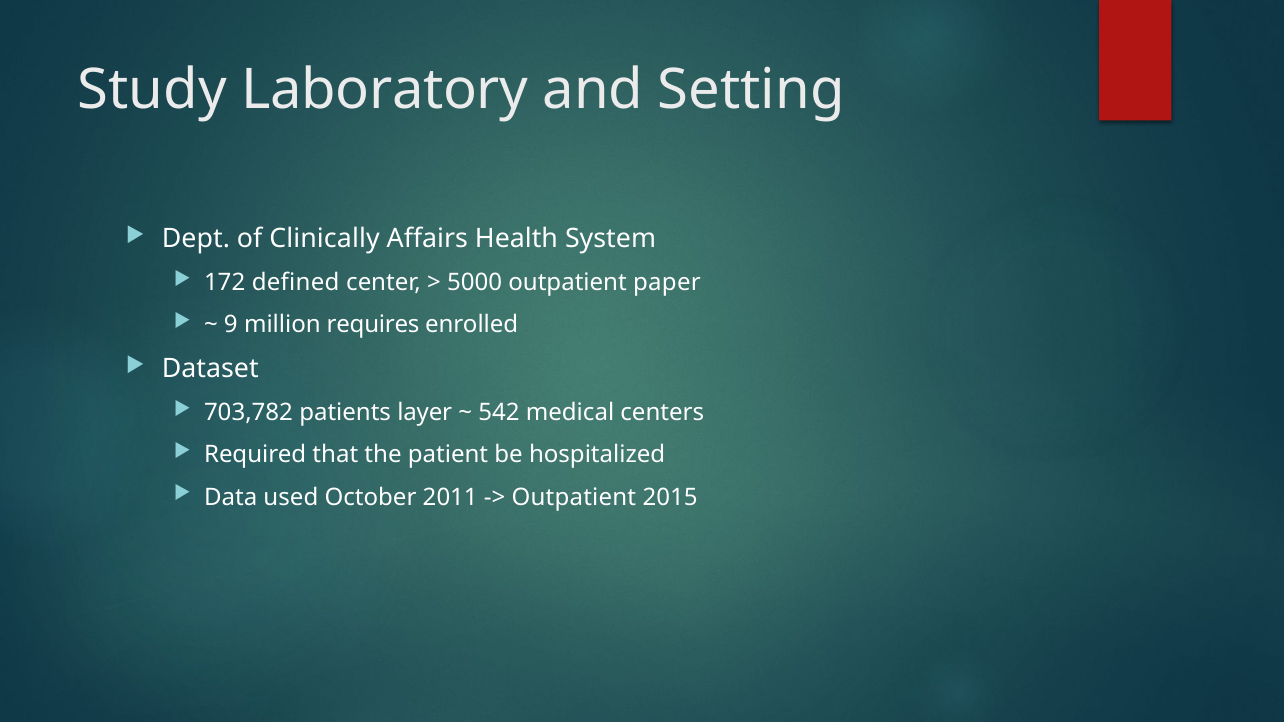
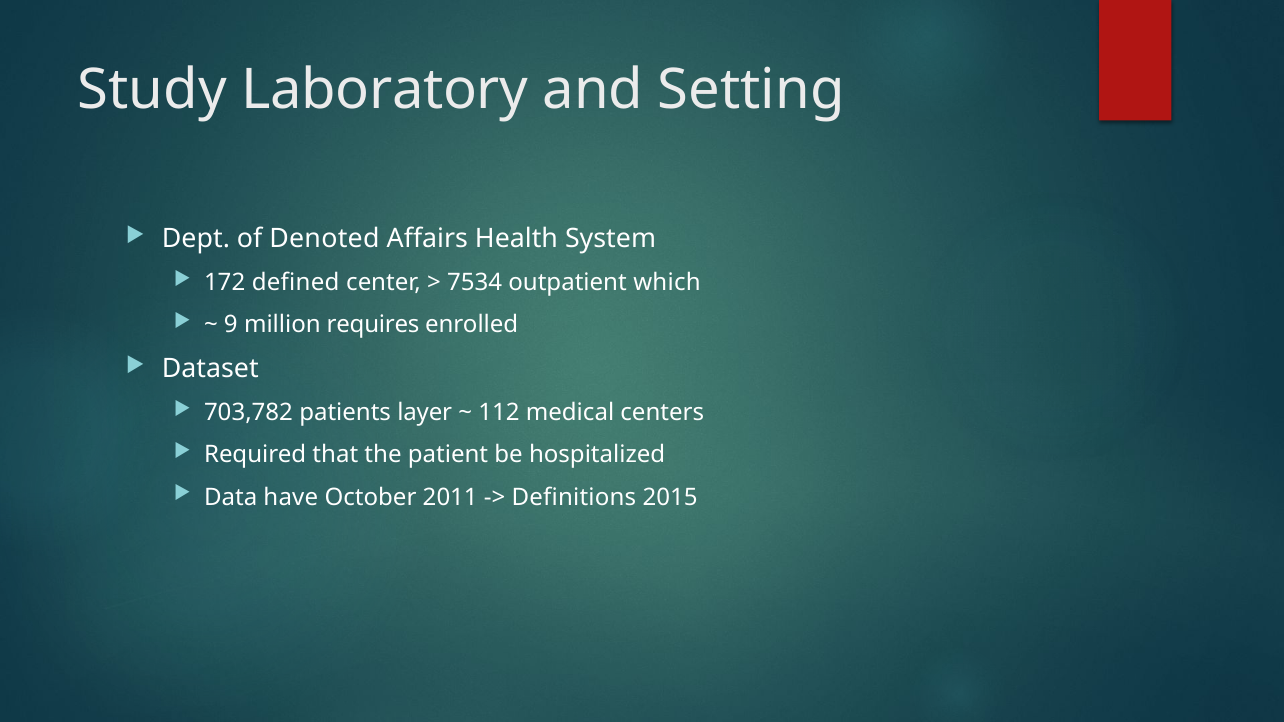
Clinically: Clinically -> Denoted
5000: 5000 -> 7534
paper: paper -> which
542: 542 -> 112
used: used -> have
Outpatient at (574, 497): Outpatient -> Definitions
